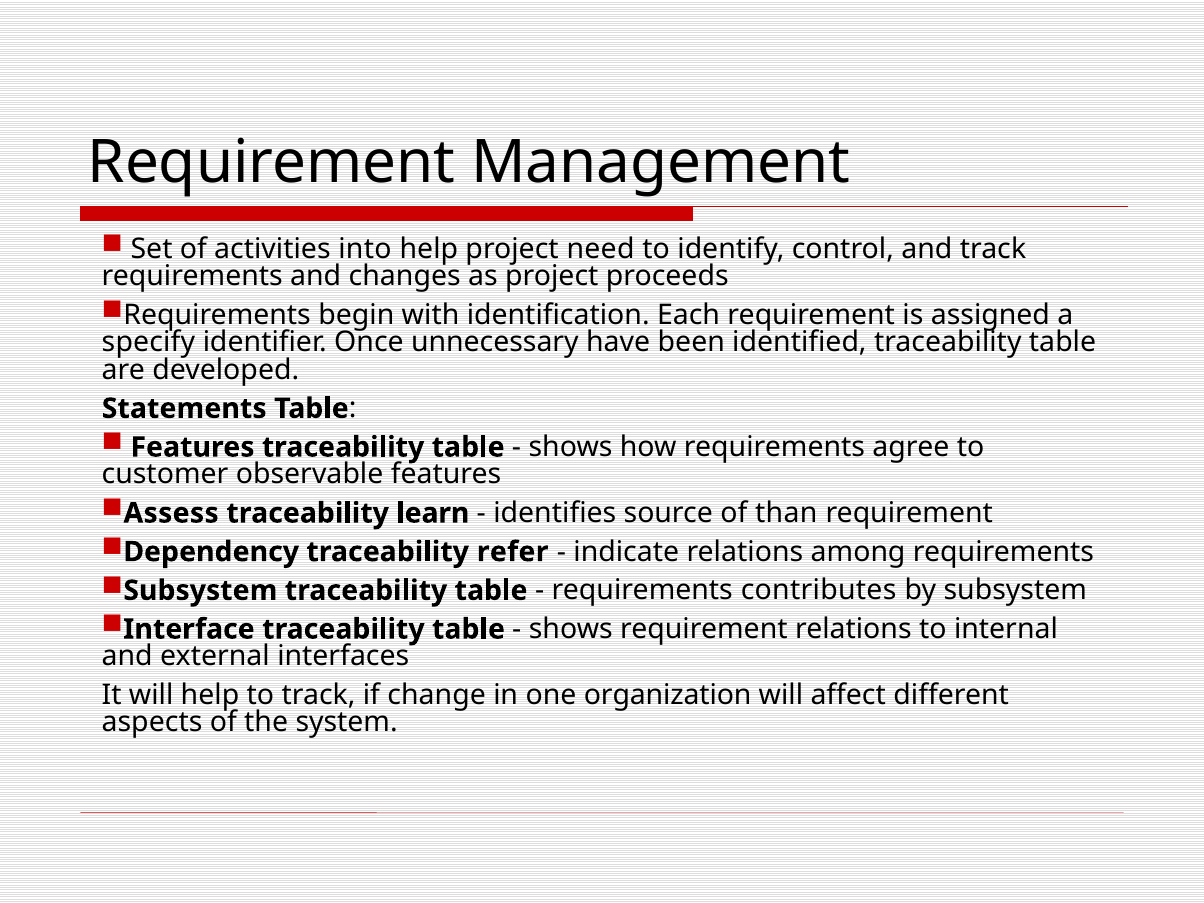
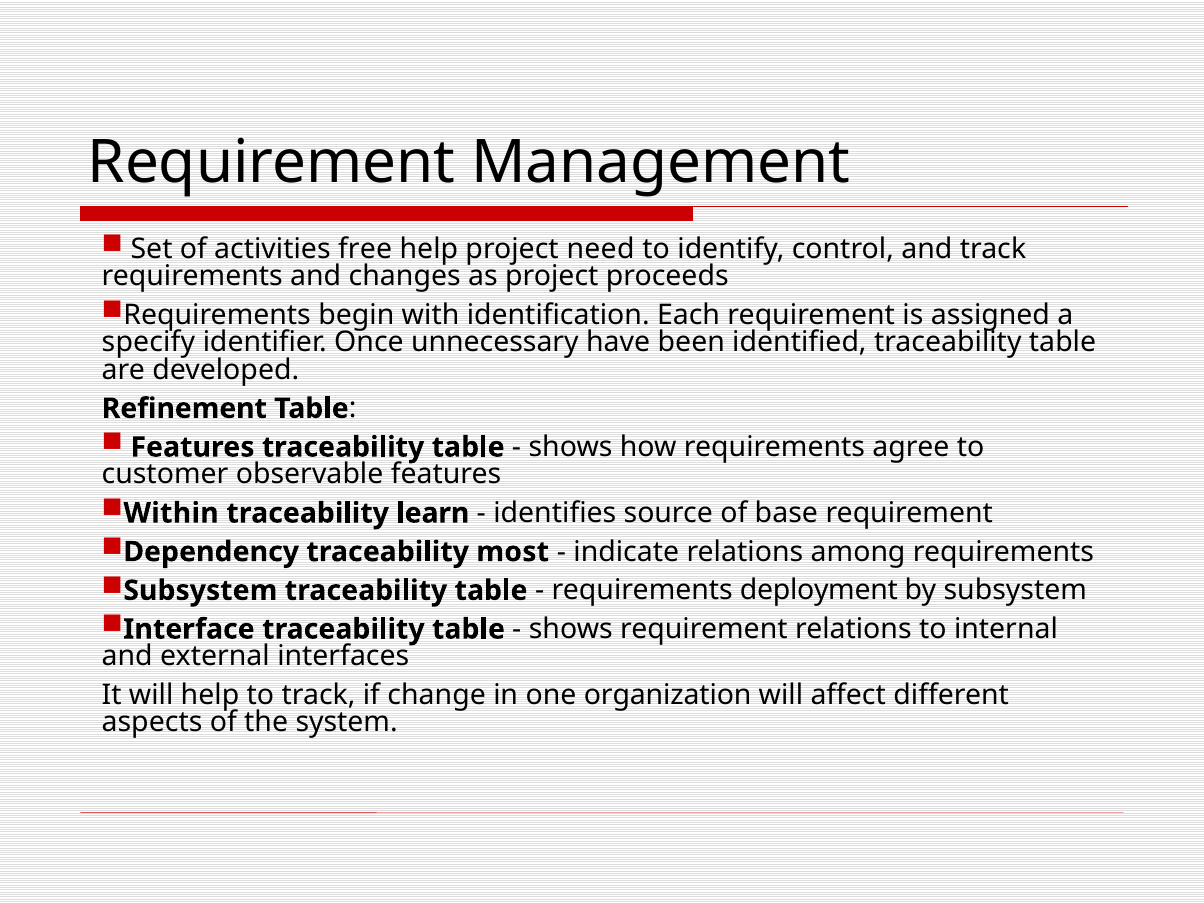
into: into -> free
Statements: Statements -> Refinement
Assess: Assess -> Within
than: than -> base
refer: refer -> most
contributes: contributes -> deployment
